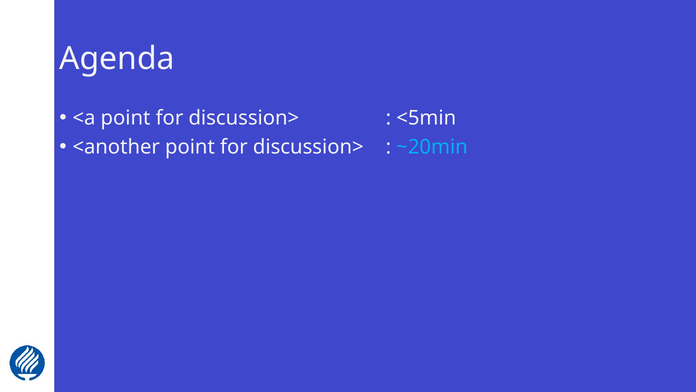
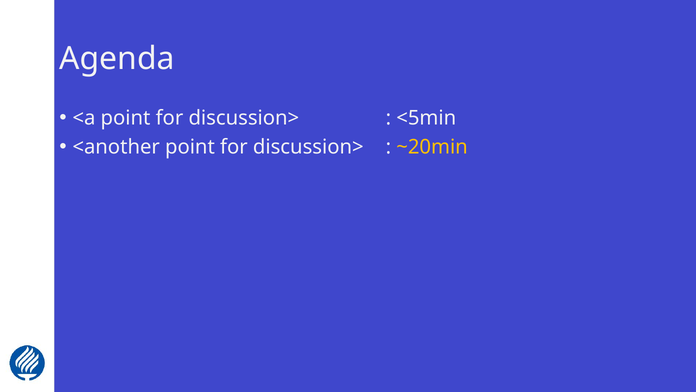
~20min colour: light blue -> yellow
